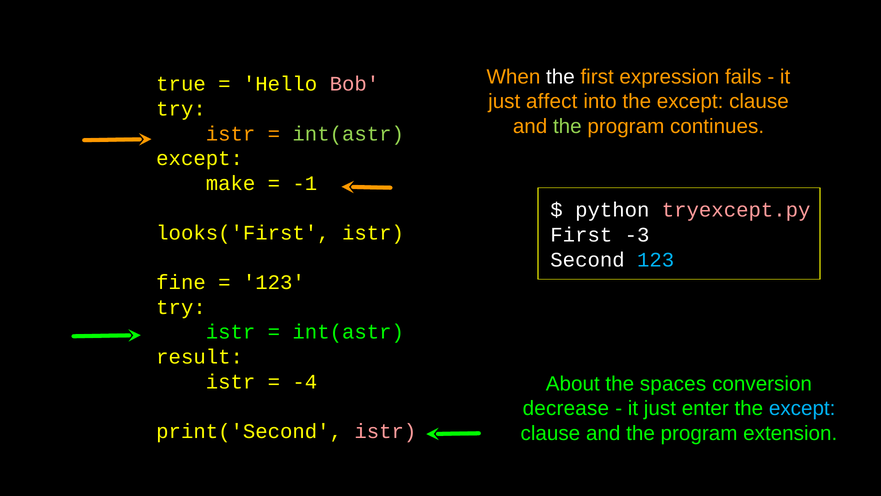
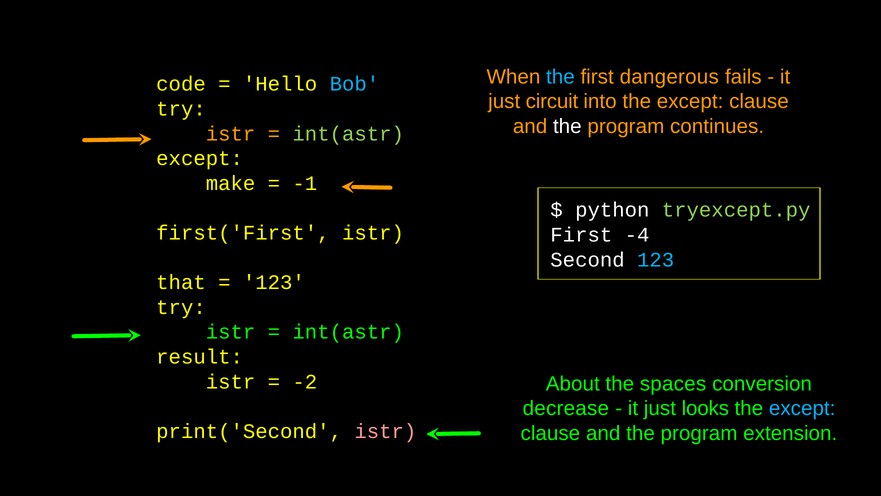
the at (560, 77) colour: white -> light blue
expression: expression -> dangerous
true: true -> code
Bob colour: pink -> light blue
affect: affect -> circuit
the at (567, 126) colour: light green -> white
tryexcept.py colour: pink -> light green
looks('First: looks('First -> first('First
-3: -3 -> -4
fine: fine -> that
-4: -4 -> -2
enter: enter -> looks
